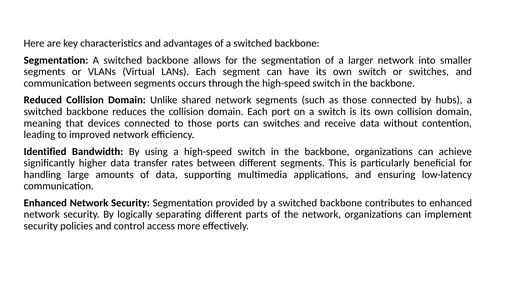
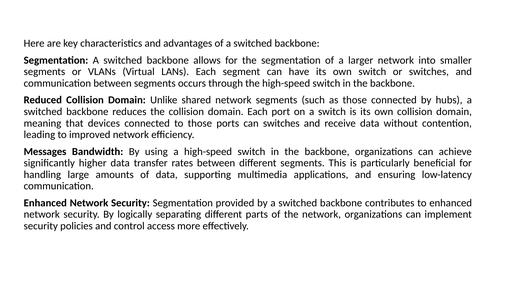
Identified: Identified -> Messages
